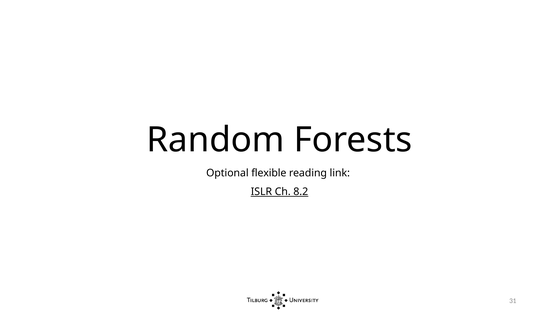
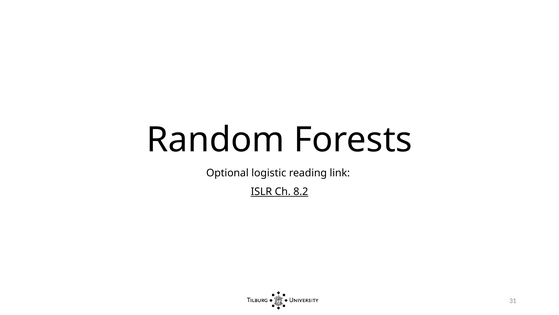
flexible: flexible -> logistic
